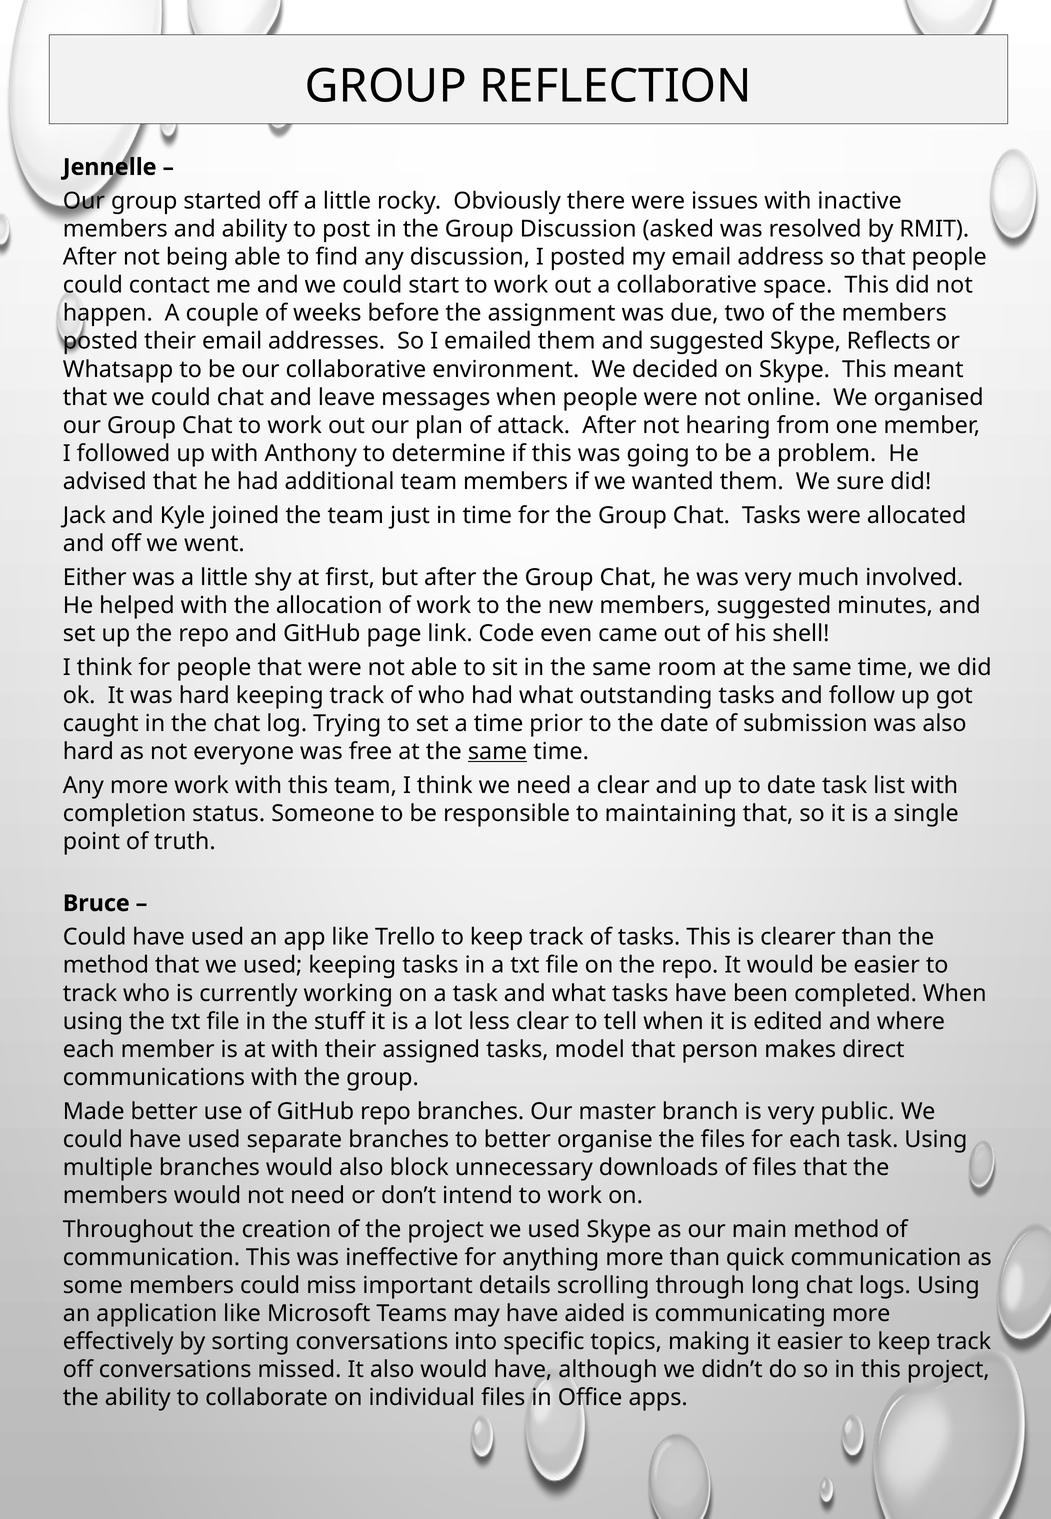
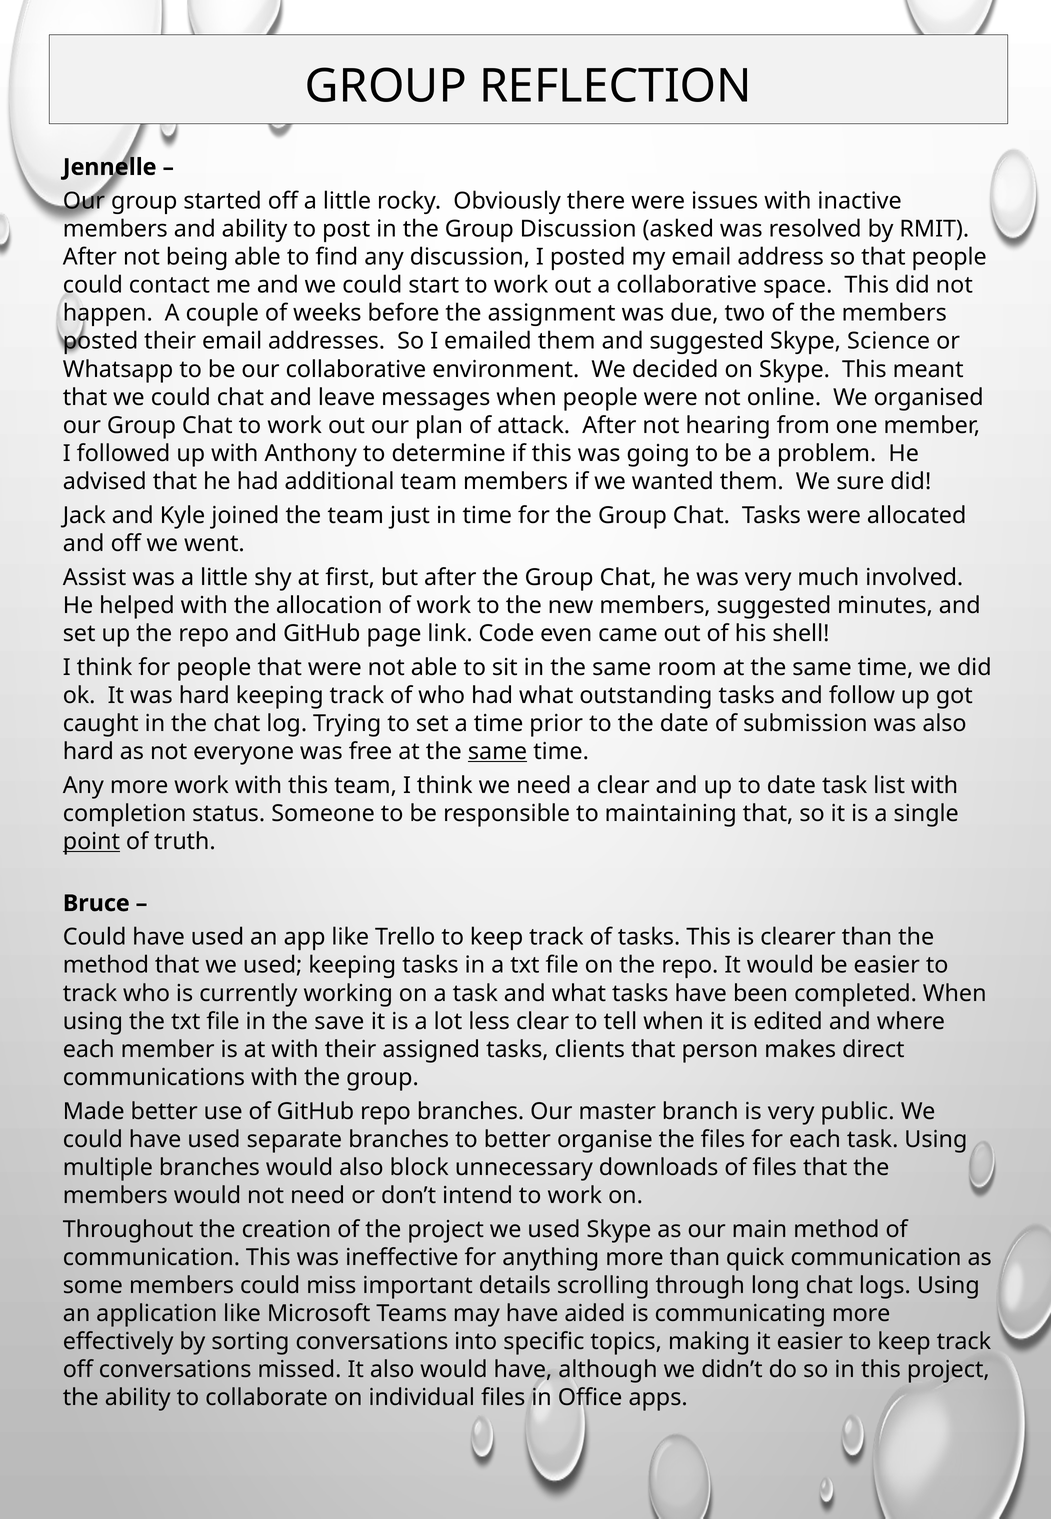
Reflects: Reflects -> Science
Either: Either -> Assist
point underline: none -> present
stuff: stuff -> save
model: model -> clients
